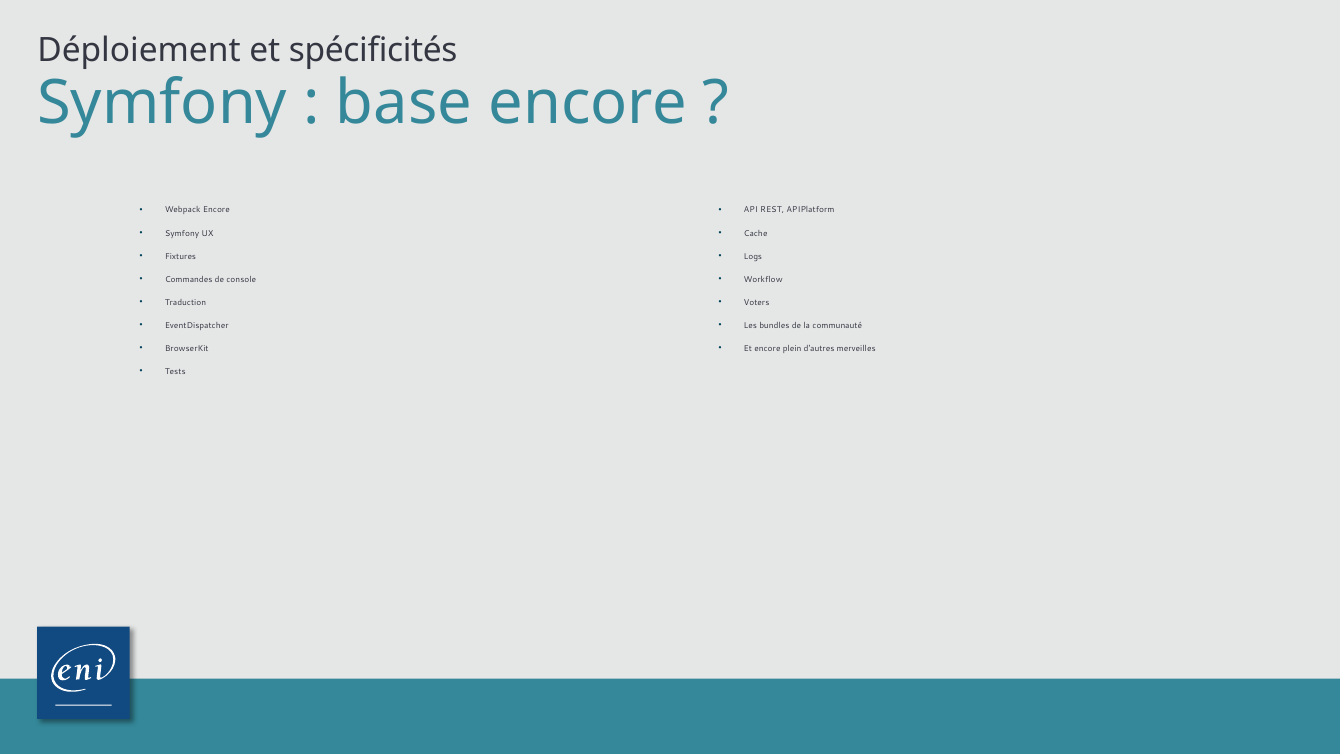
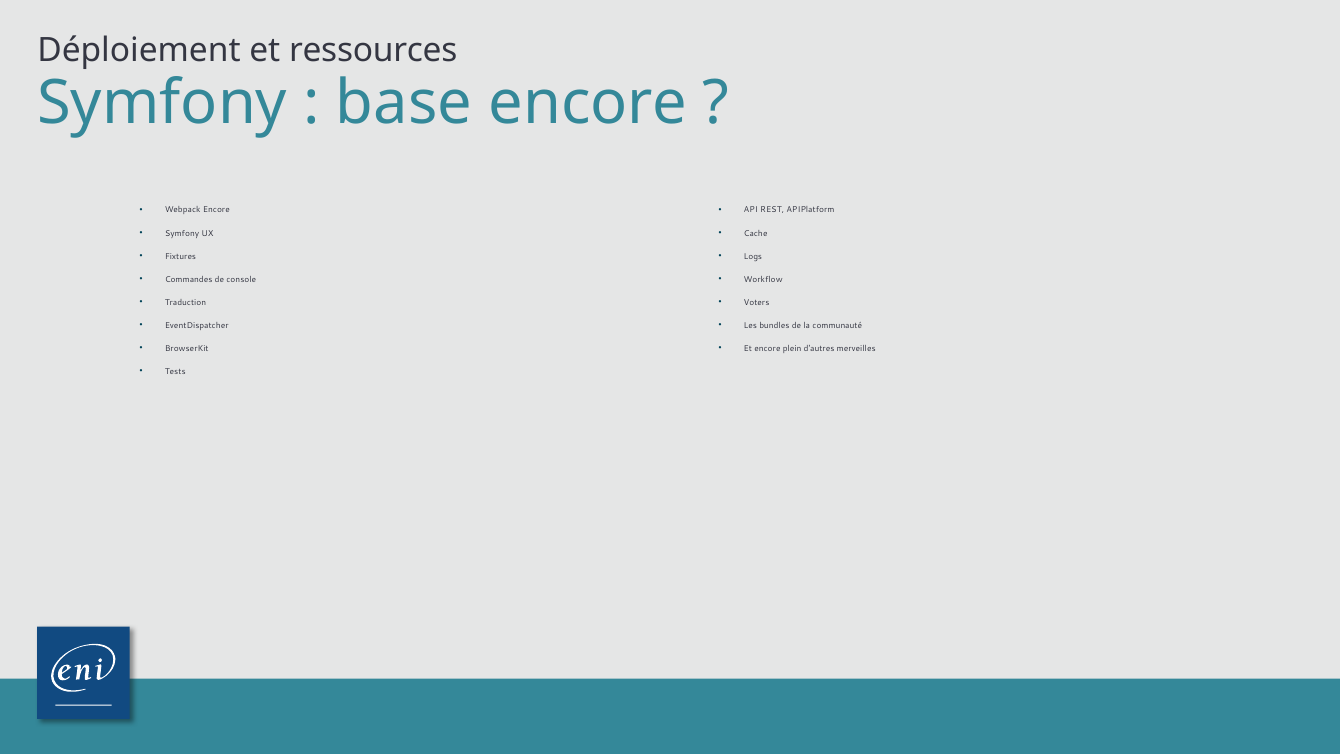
spécificités: spécificités -> ressources
